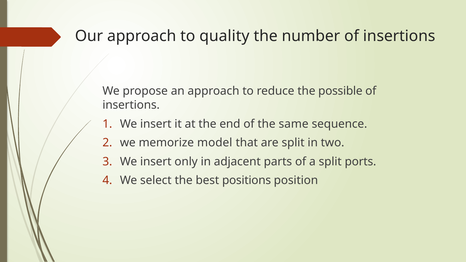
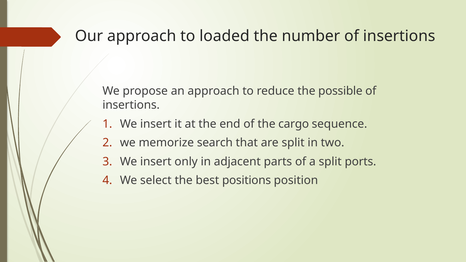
quality: quality -> loaded
same: same -> cargo
model: model -> search
